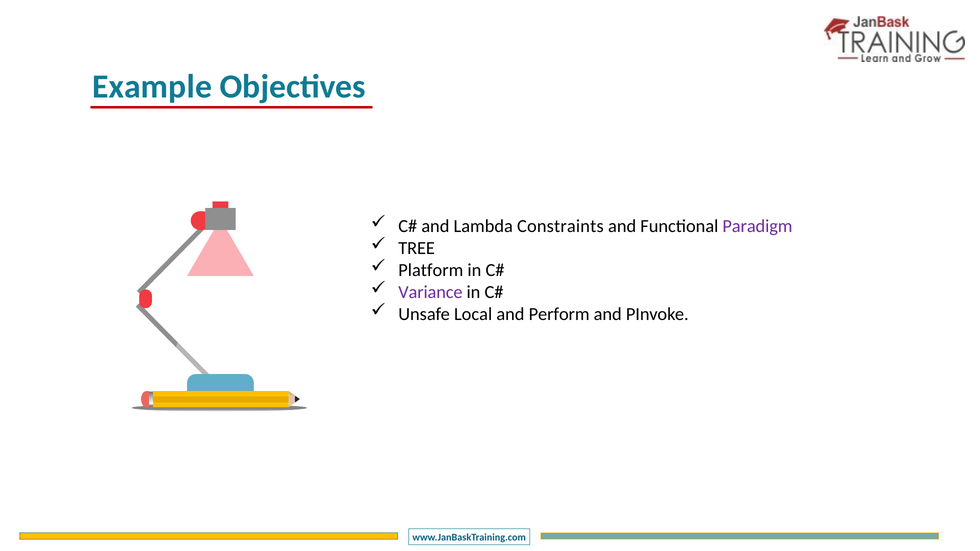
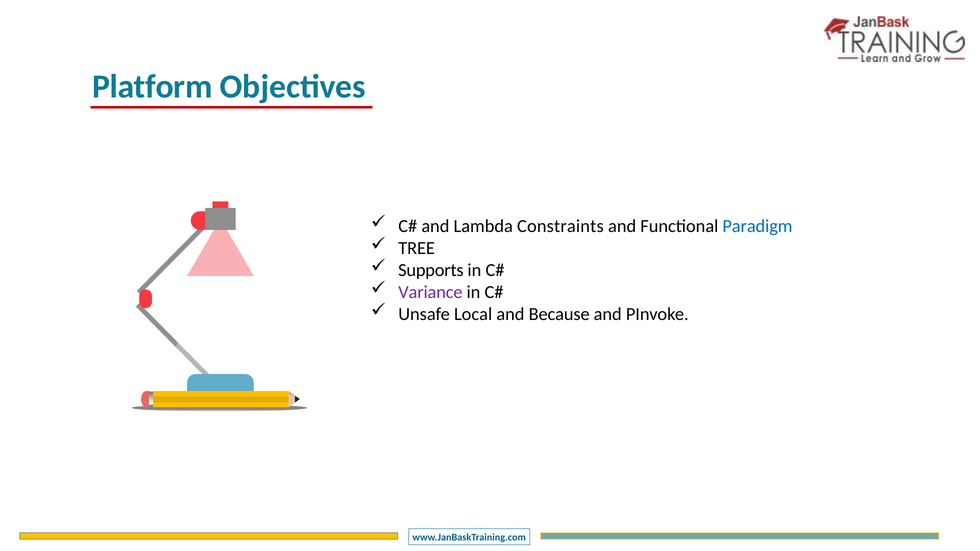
Example: Example -> Platform
Paradigm colour: purple -> blue
Platform: Platform -> Supports
Perform: Perform -> Because
